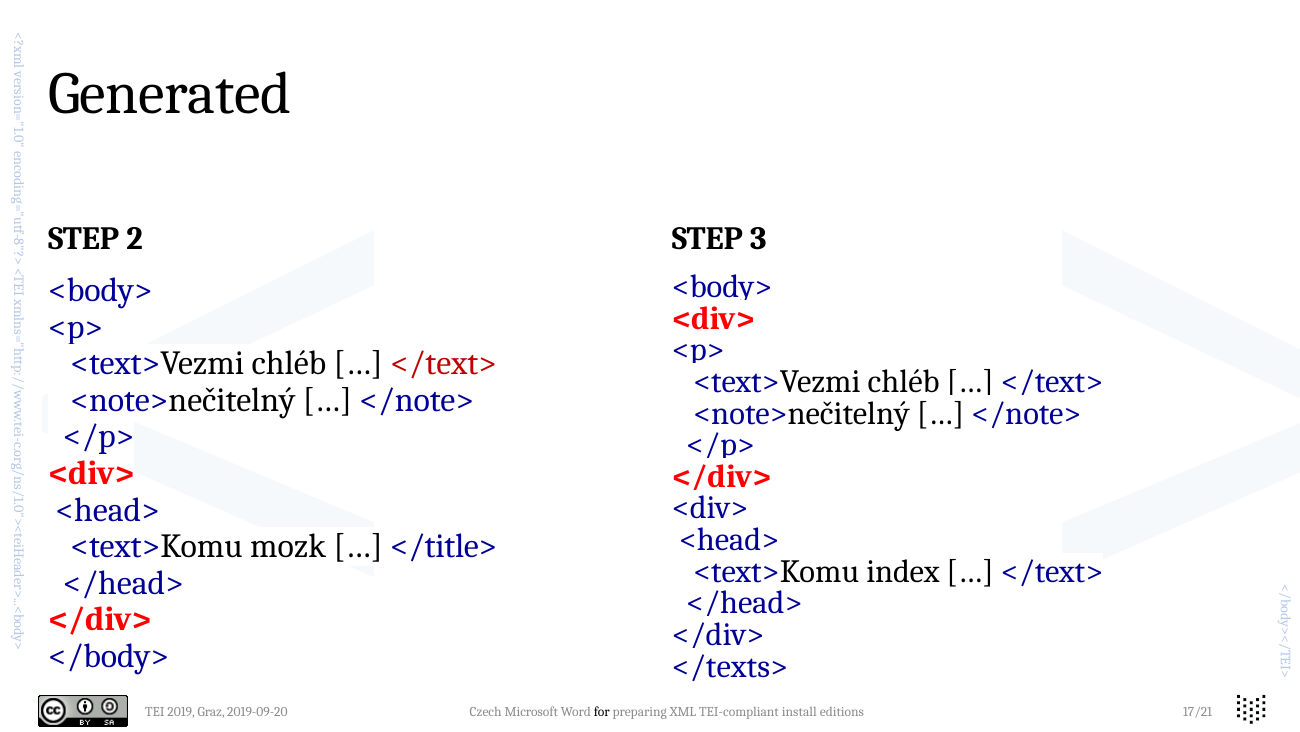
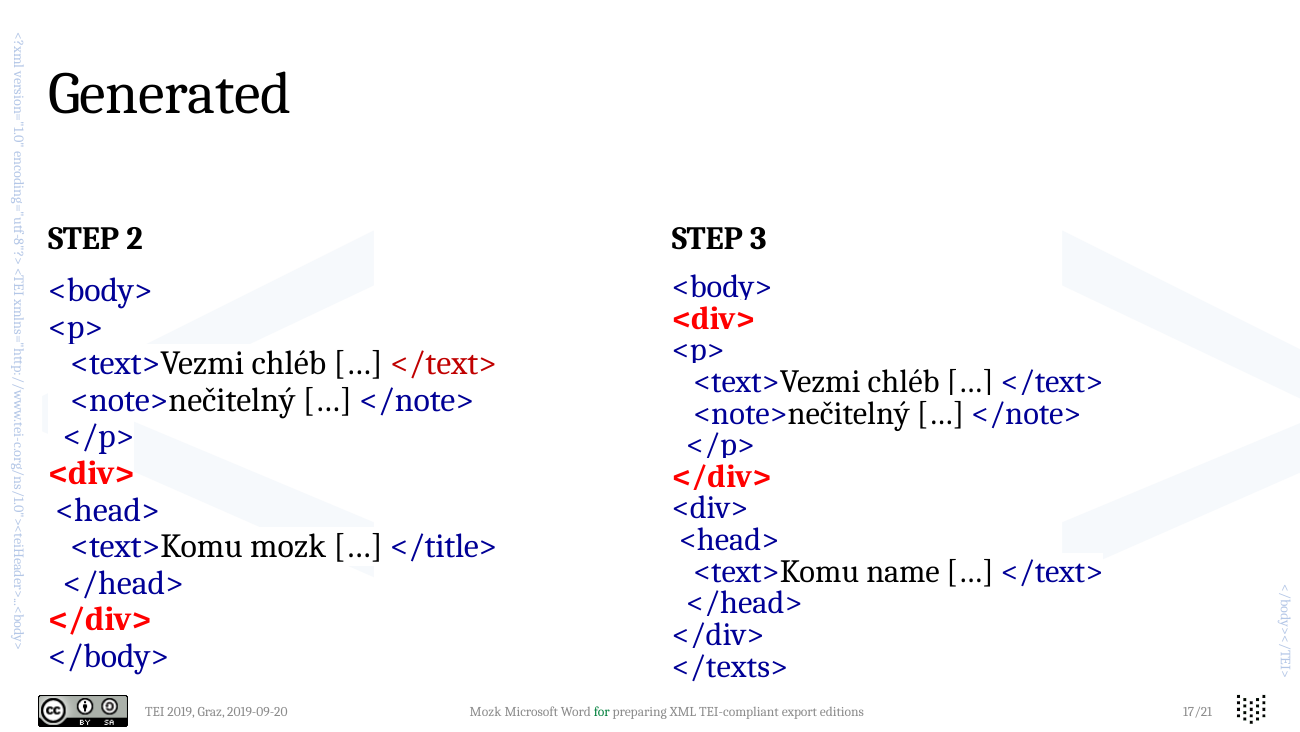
index: index -> name
Czech at (486, 711): Czech -> Mozk
for colour: black -> green
install: install -> export
